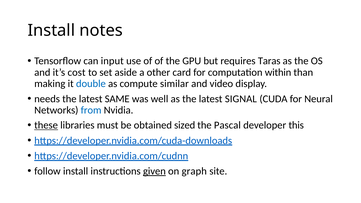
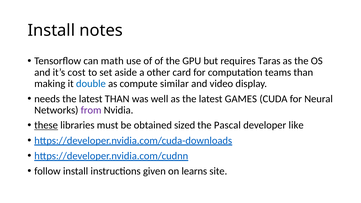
input: input -> math
within: within -> teams
latest SAME: SAME -> THAN
SIGNAL: SIGNAL -> GAMES
from colour: blue -> purple
this: this -> like
given underline: present -> none
graph: graph -> learns
